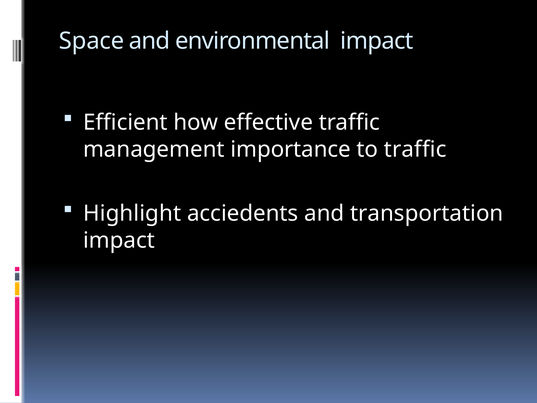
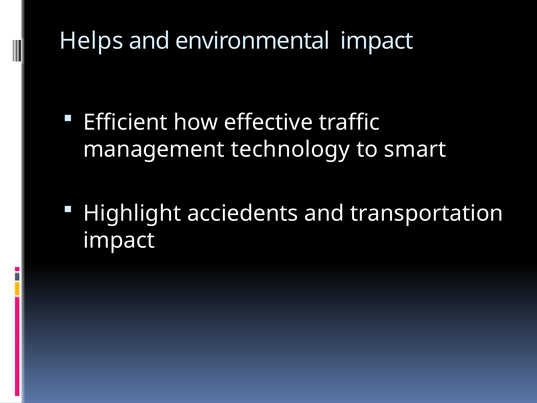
Space: Space -> Helps
importance: importance -> technology
to traffic: traffic -> smart
